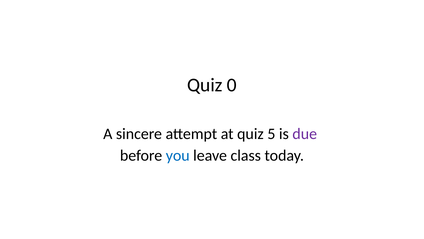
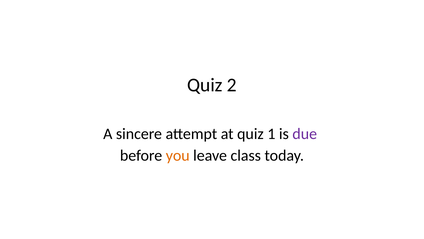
0: 0 -> 2
5: 5 -> 1
you colour: blue -> orange
